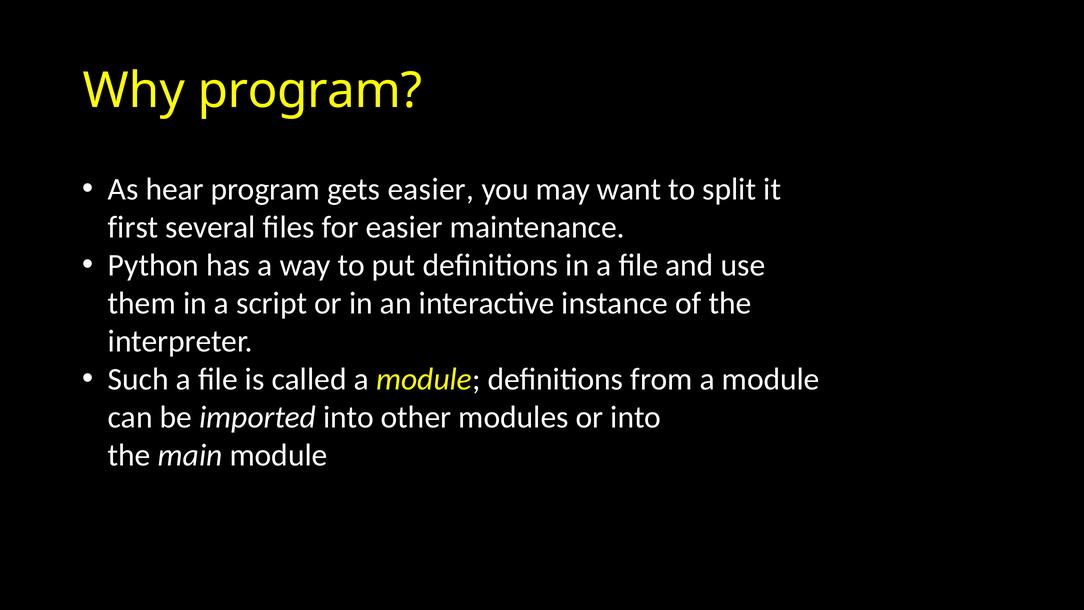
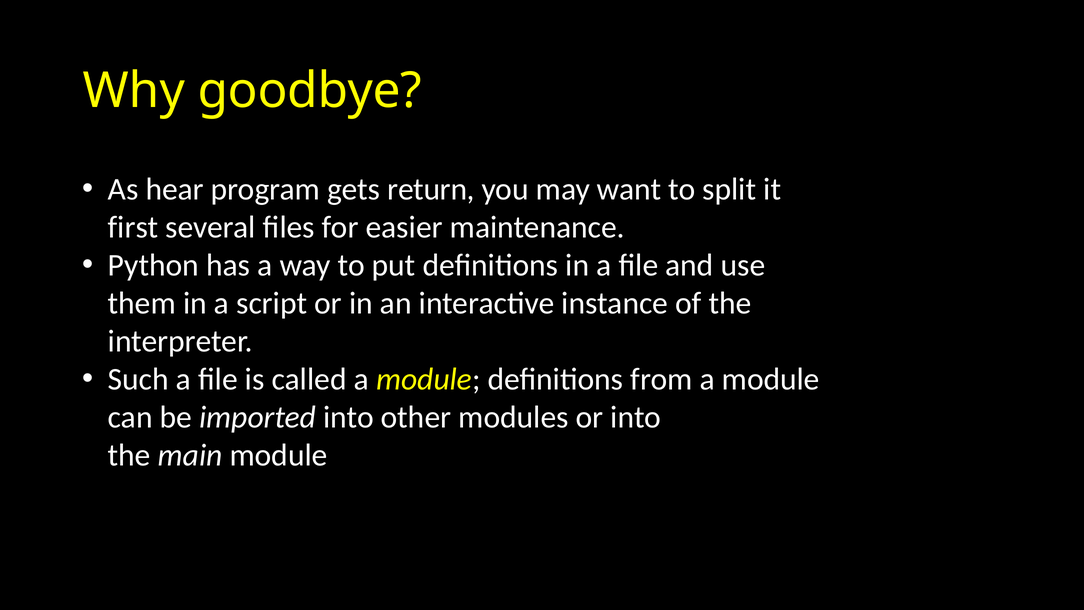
Why program: program -> goodbye
gets easier: easier -> return
